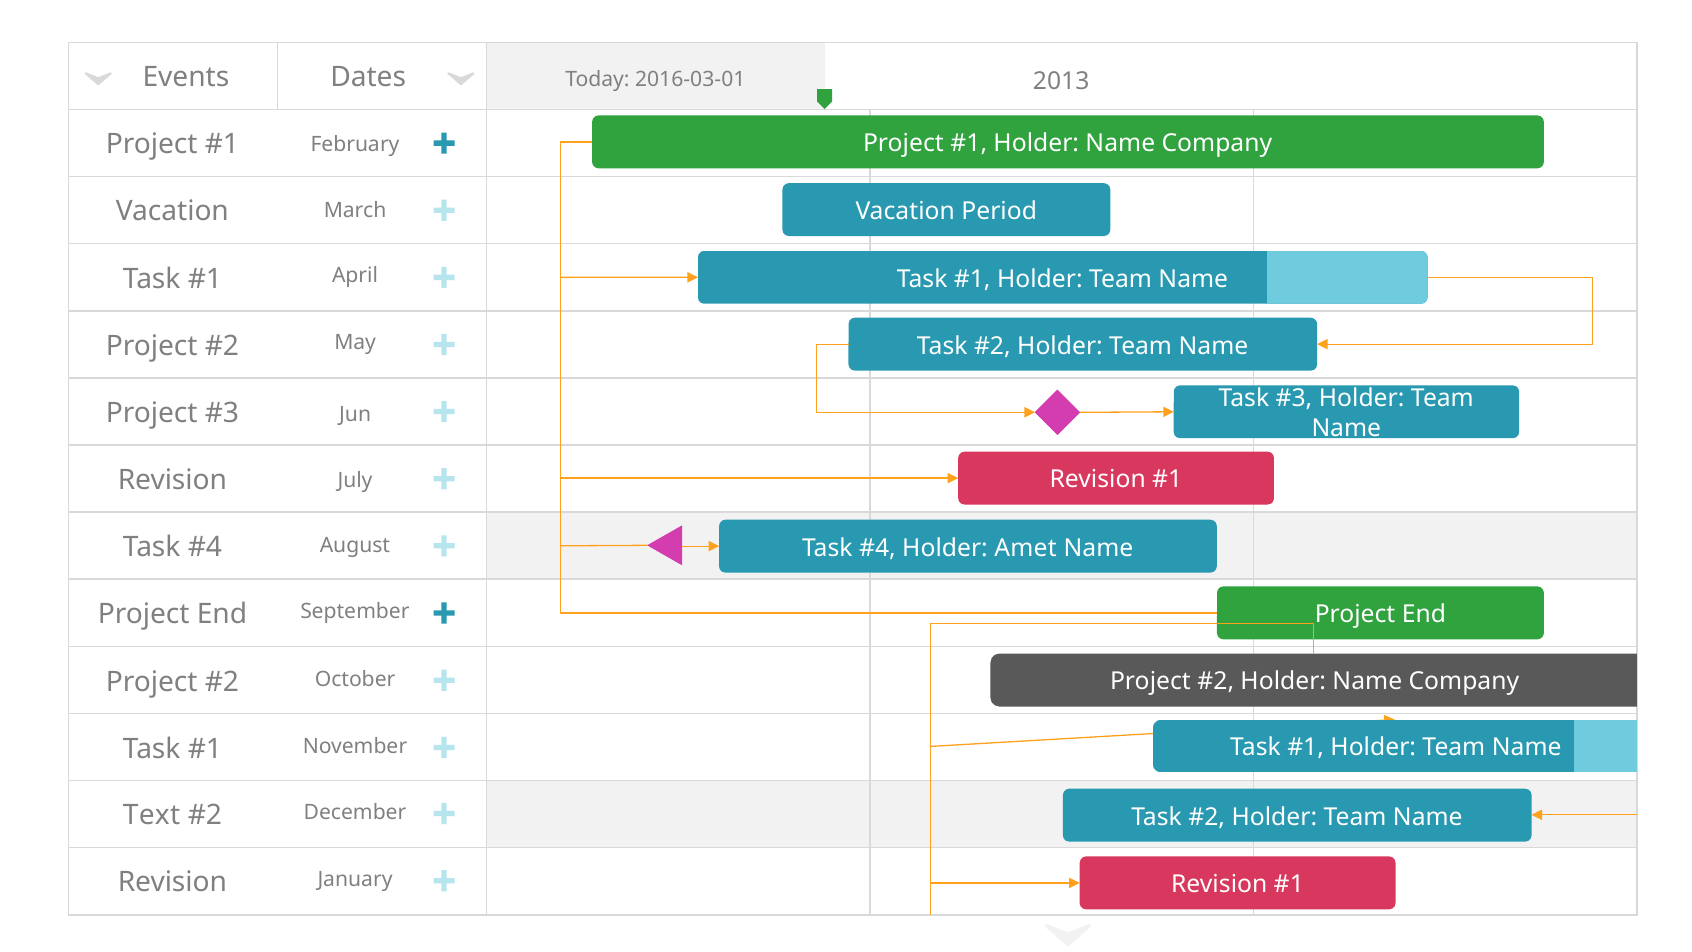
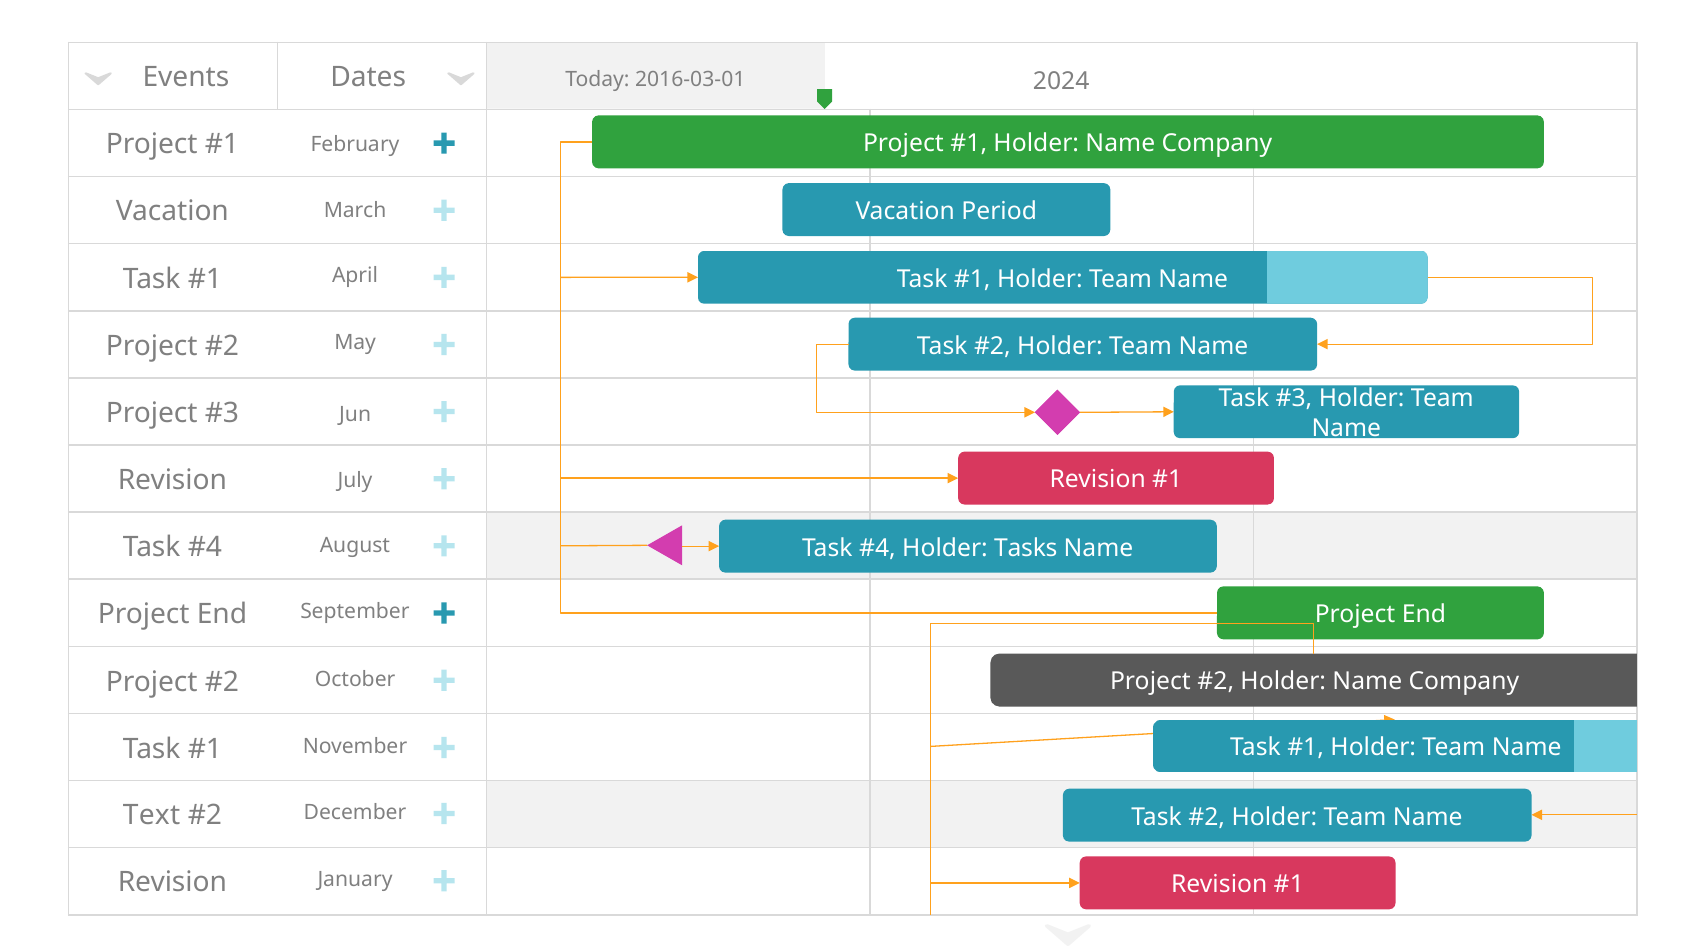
2013: 2013 -> 2024
Amet: Amet -> Tasks
